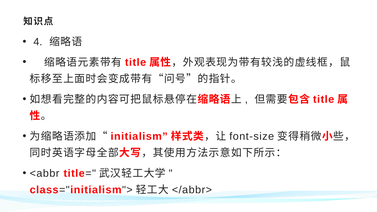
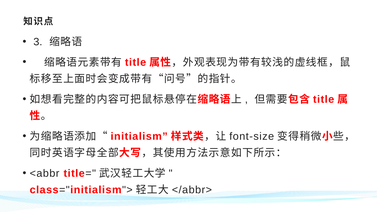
4: 4 -> 3
